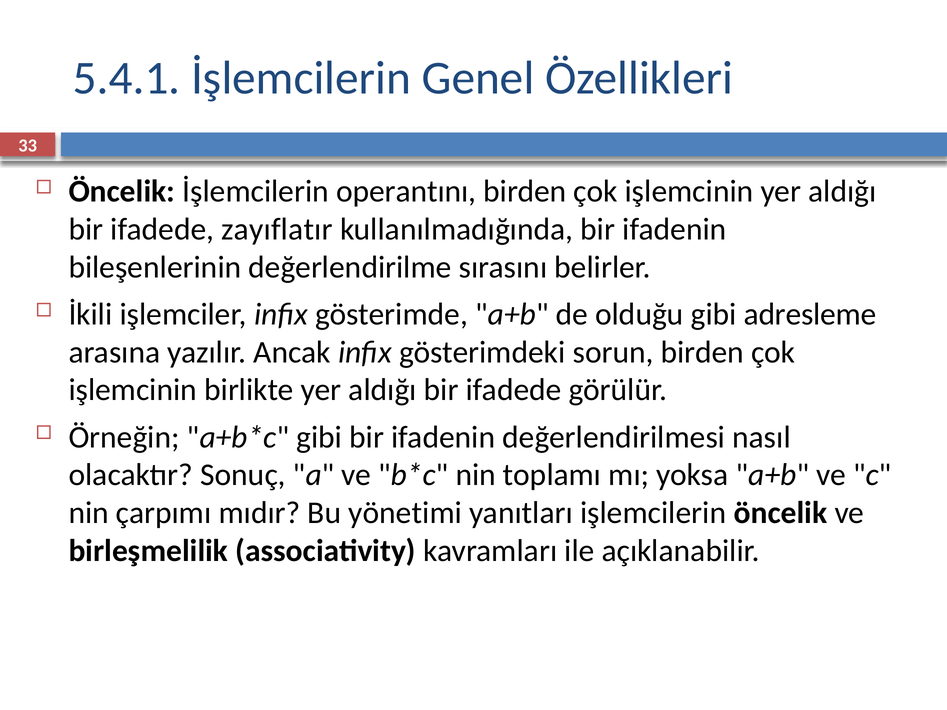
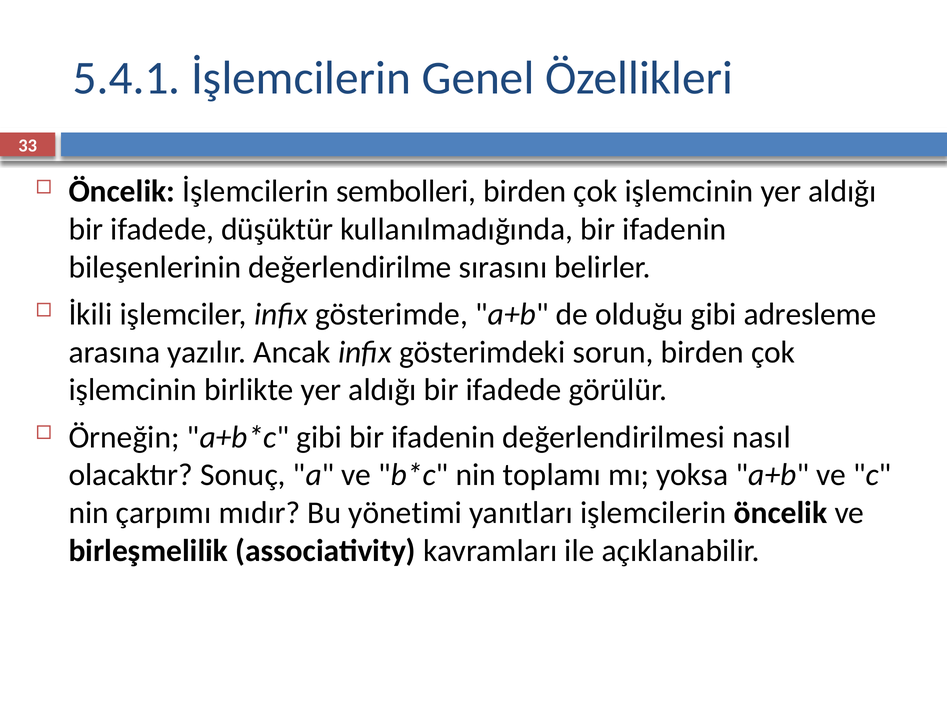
operantını: operantını -> sembolleri
zayıflatır: zayıflatır -> düşüktür
